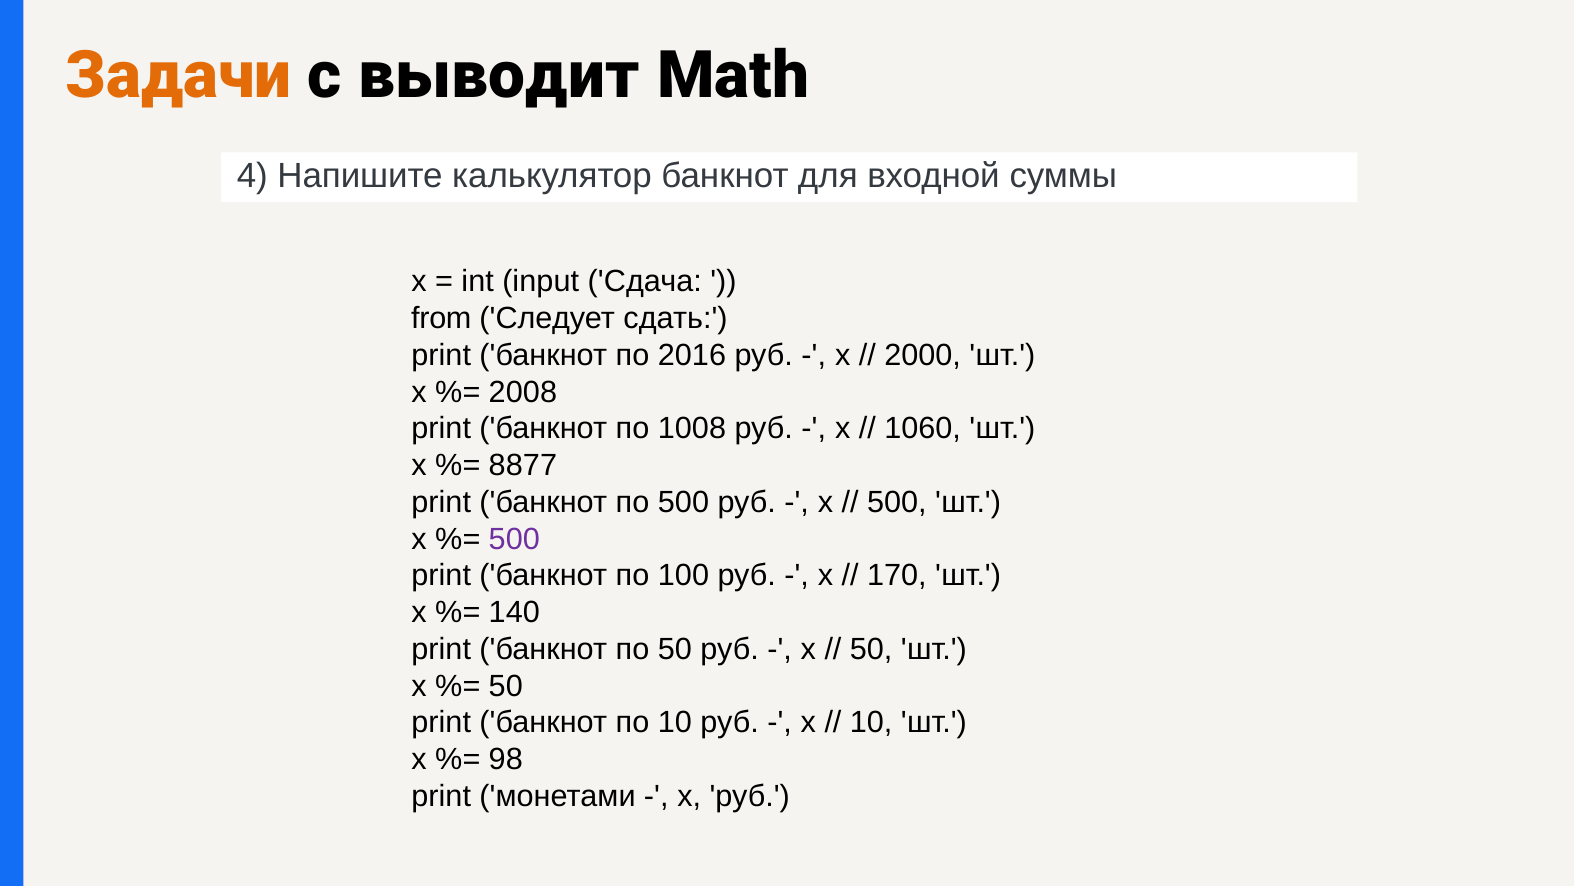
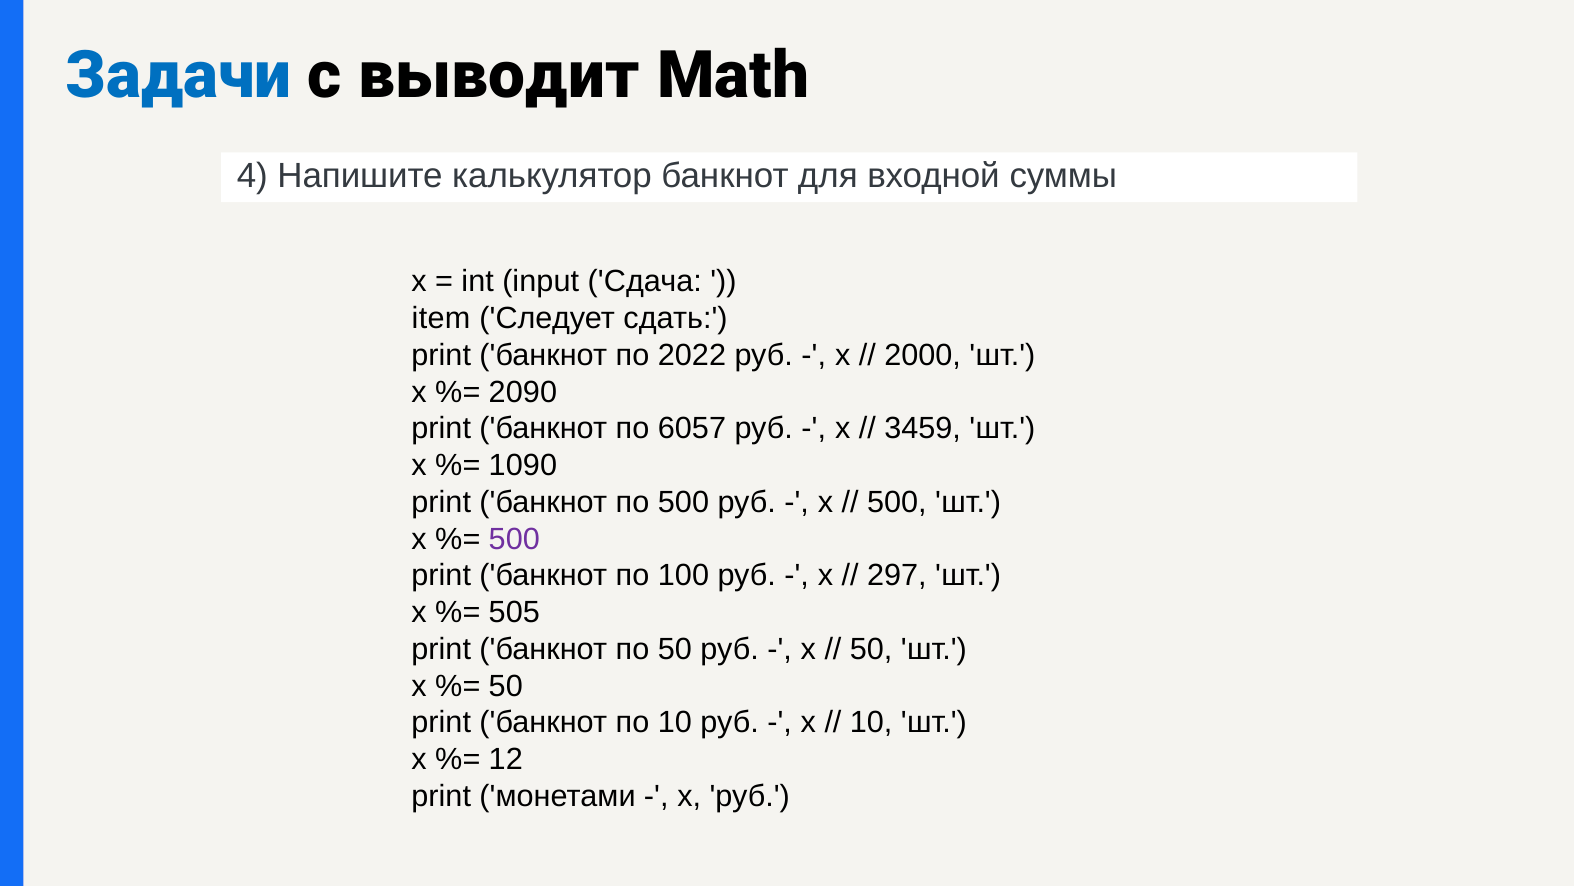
Задачи colour: orange -> blue
from: from -> item
2016: 2016 -> 2022
2008: 2008 -> 2090
1008: 1008 -> 6057
1060: 1060 -> 3459
8877: 8877 -> 1090
170: 170 -> 297
140: 140 -> 505
98: 98 -> 12
